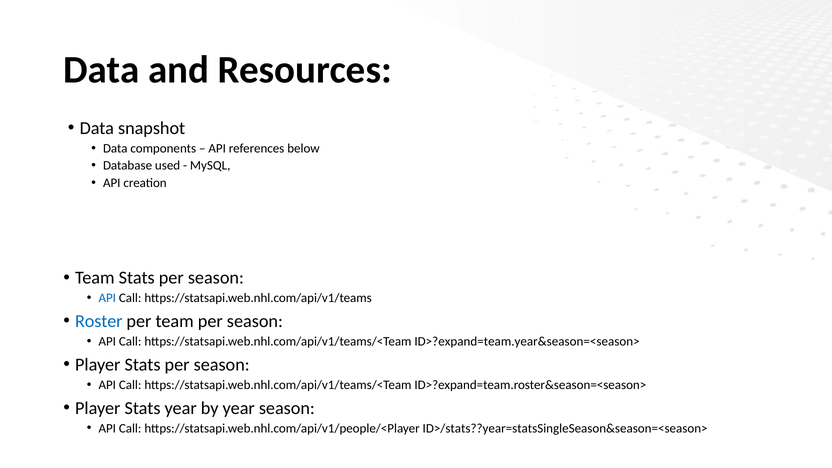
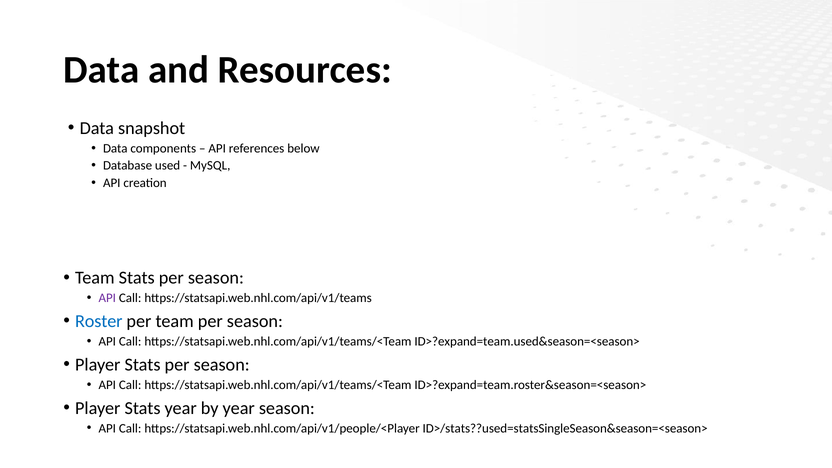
API at (107, 298) colour: blue -> purple
ID>?expand=team.year&season=<season>: ID>?expand=team.year&season=<season> -> ID>?expand=team.used&season=<season>
ID>/stats??year=statsSingleSeason&season=<season>: ID>/stats??year=statsSingleSeason&season=<season> -> ID>/stats??used=statsSingleSeason&season=<season>
